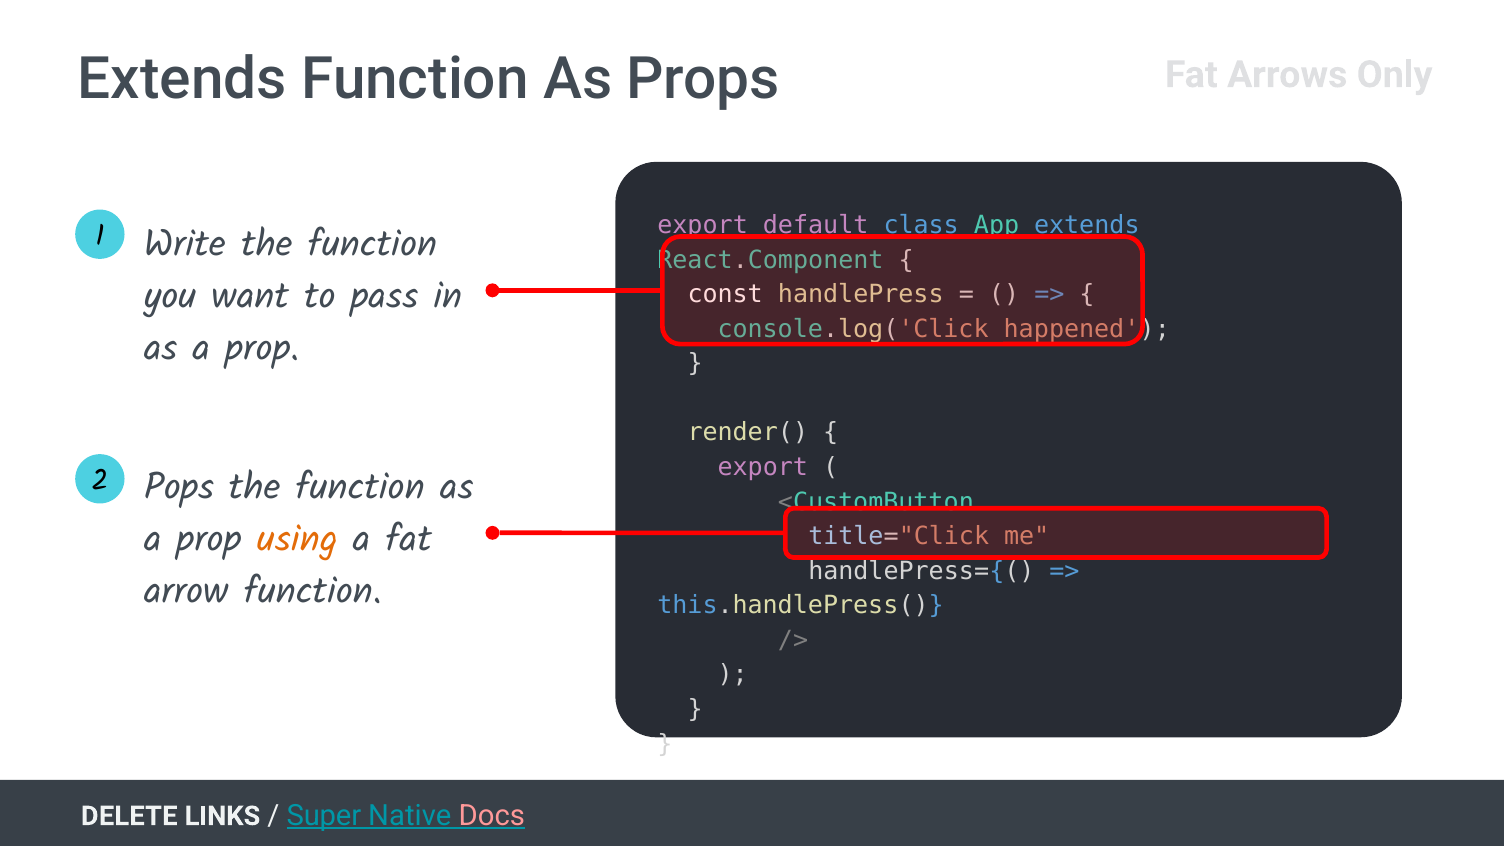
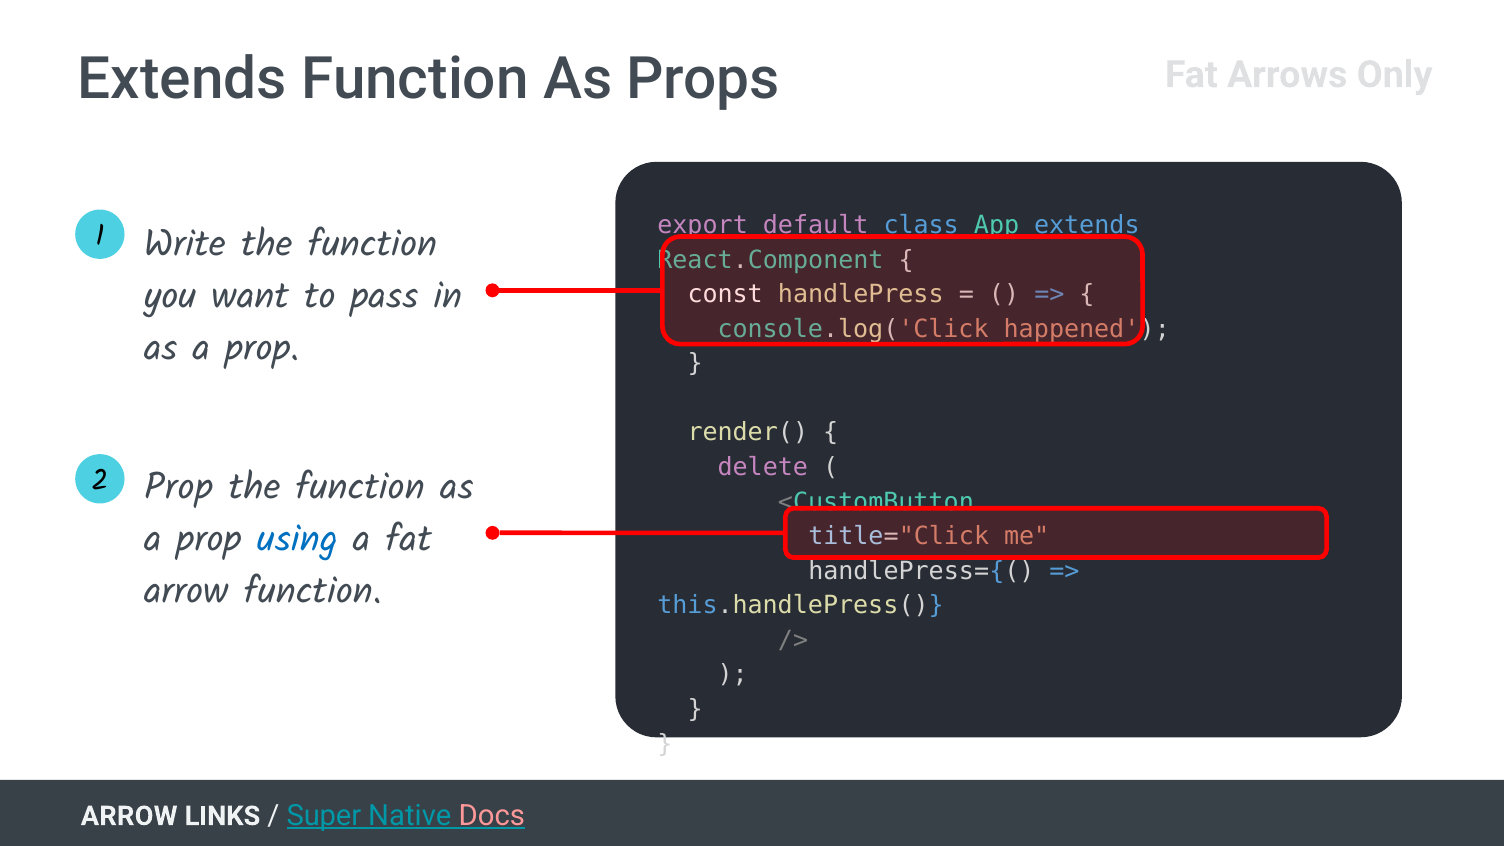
export at (763, 467): export -> delete
Pops at (179, 487): Pops -> Prop
using colour: orange -> blue
DELETE at (129, 816): DELETE -> ARROW
